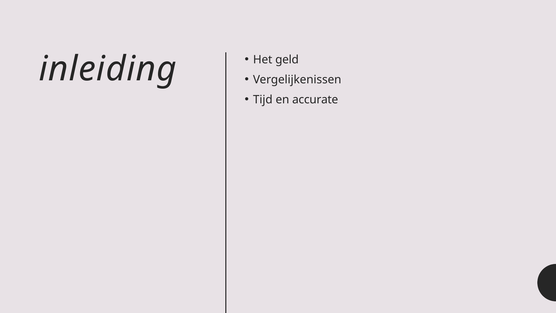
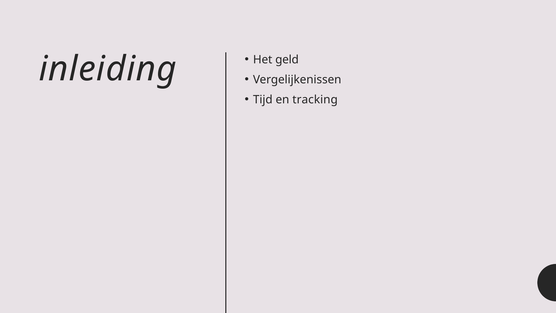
accurate: accurate -> tracking
